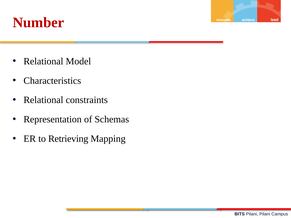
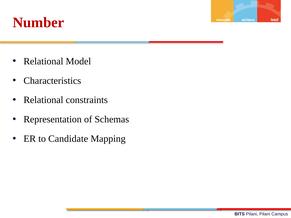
Retrieving: Retrieving -> Candidate
